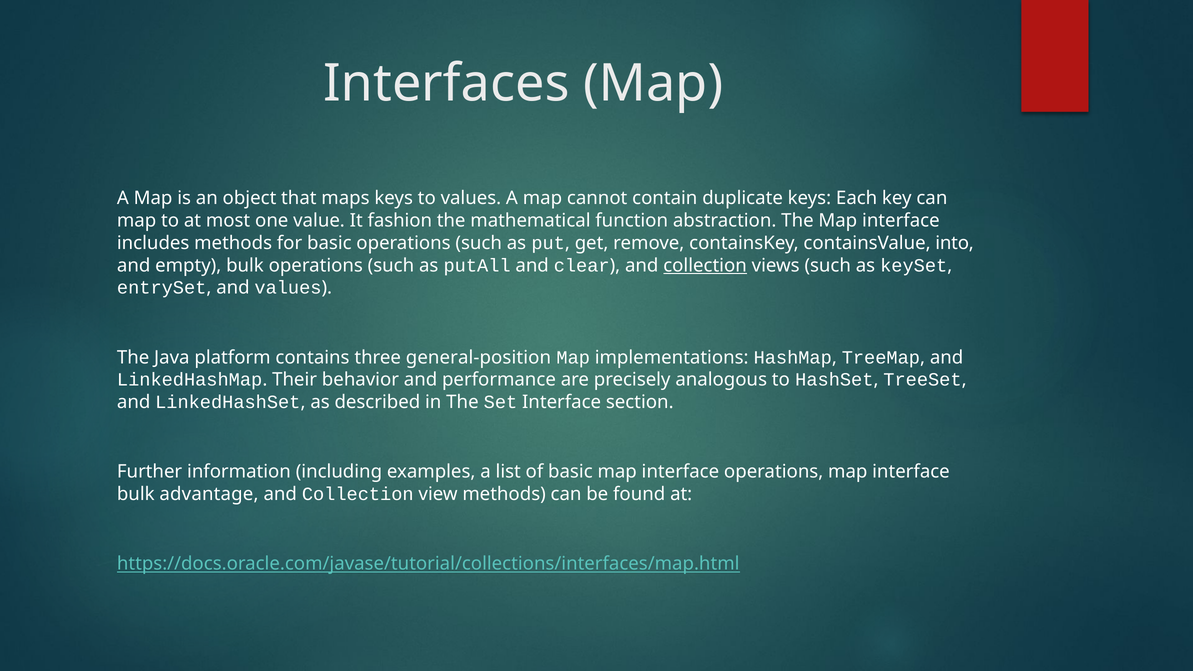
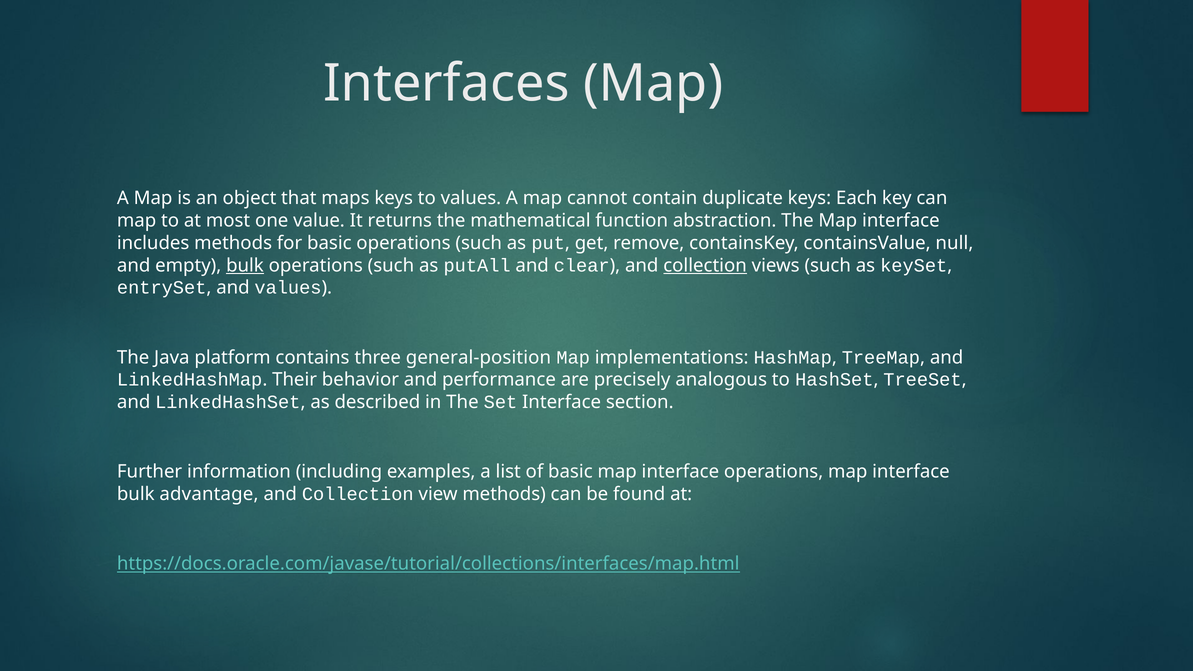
fashion: fashion -> returns
into: into -> null
bulk at (245, 265) underline: none -> present
